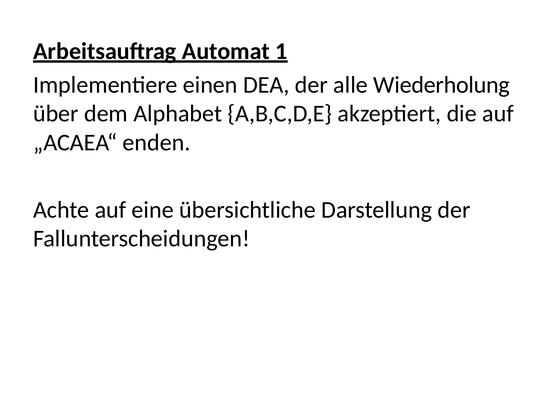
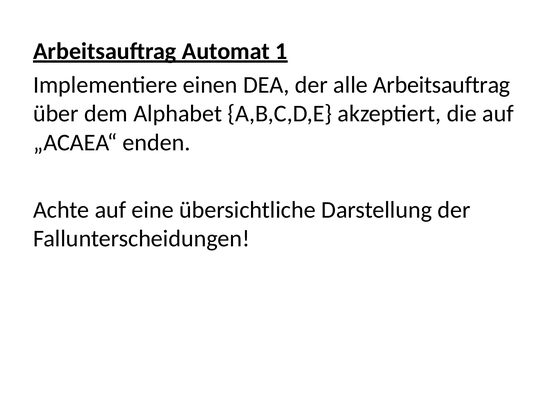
alle Wiederholung: Wiederholung -> Arbeitsauftrag
